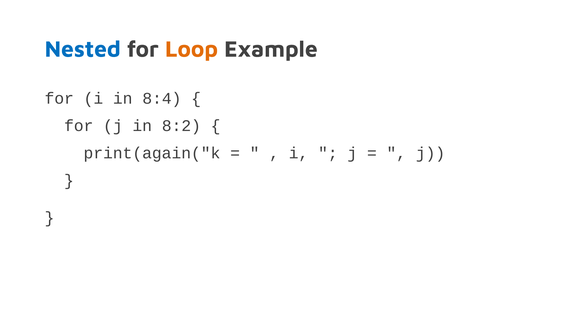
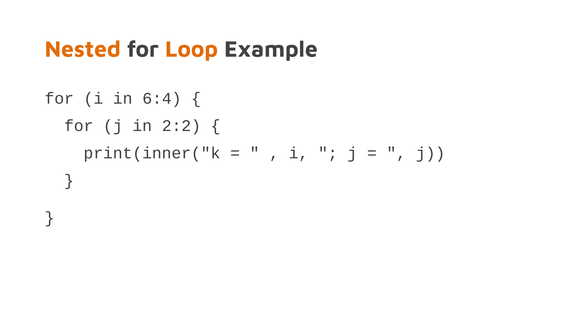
Nested colour: blue -> orange
8:4: 8:4 -> 6:4
8:2: 8:2 -> 2:2
print(again("k: print(again("k -> print(inner("k
